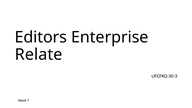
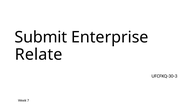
Editors: Editors -> Submit
